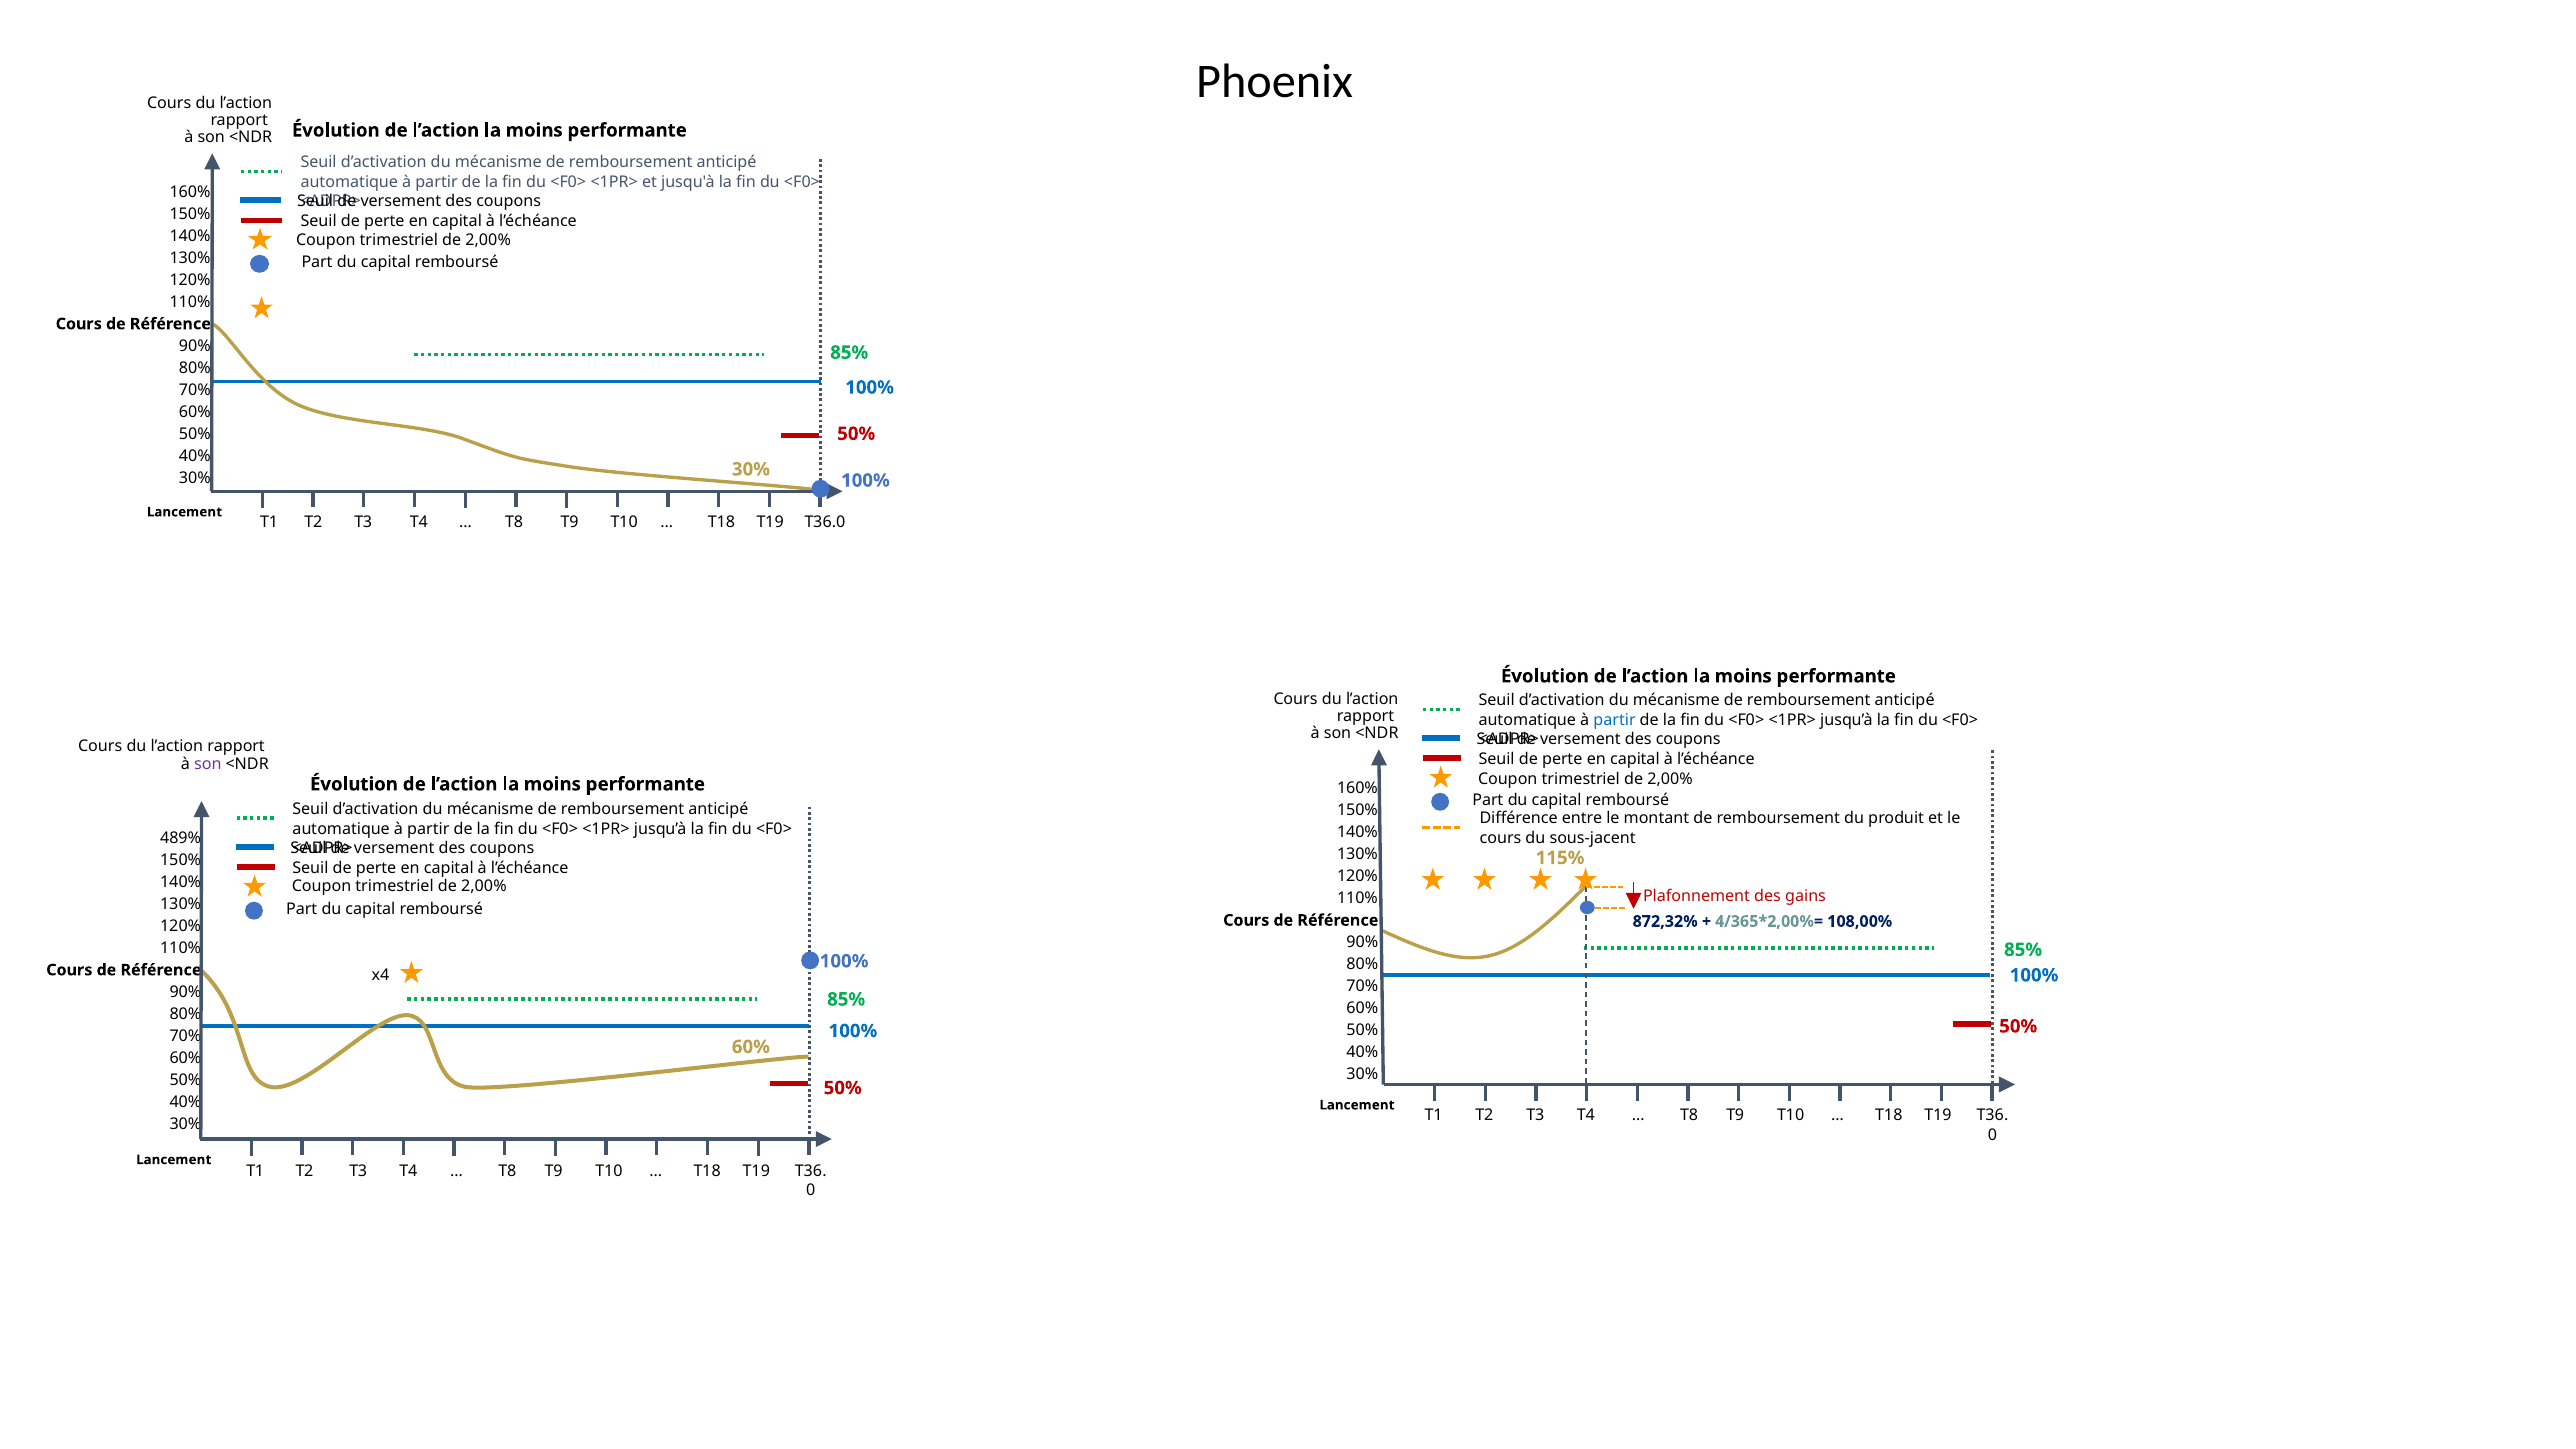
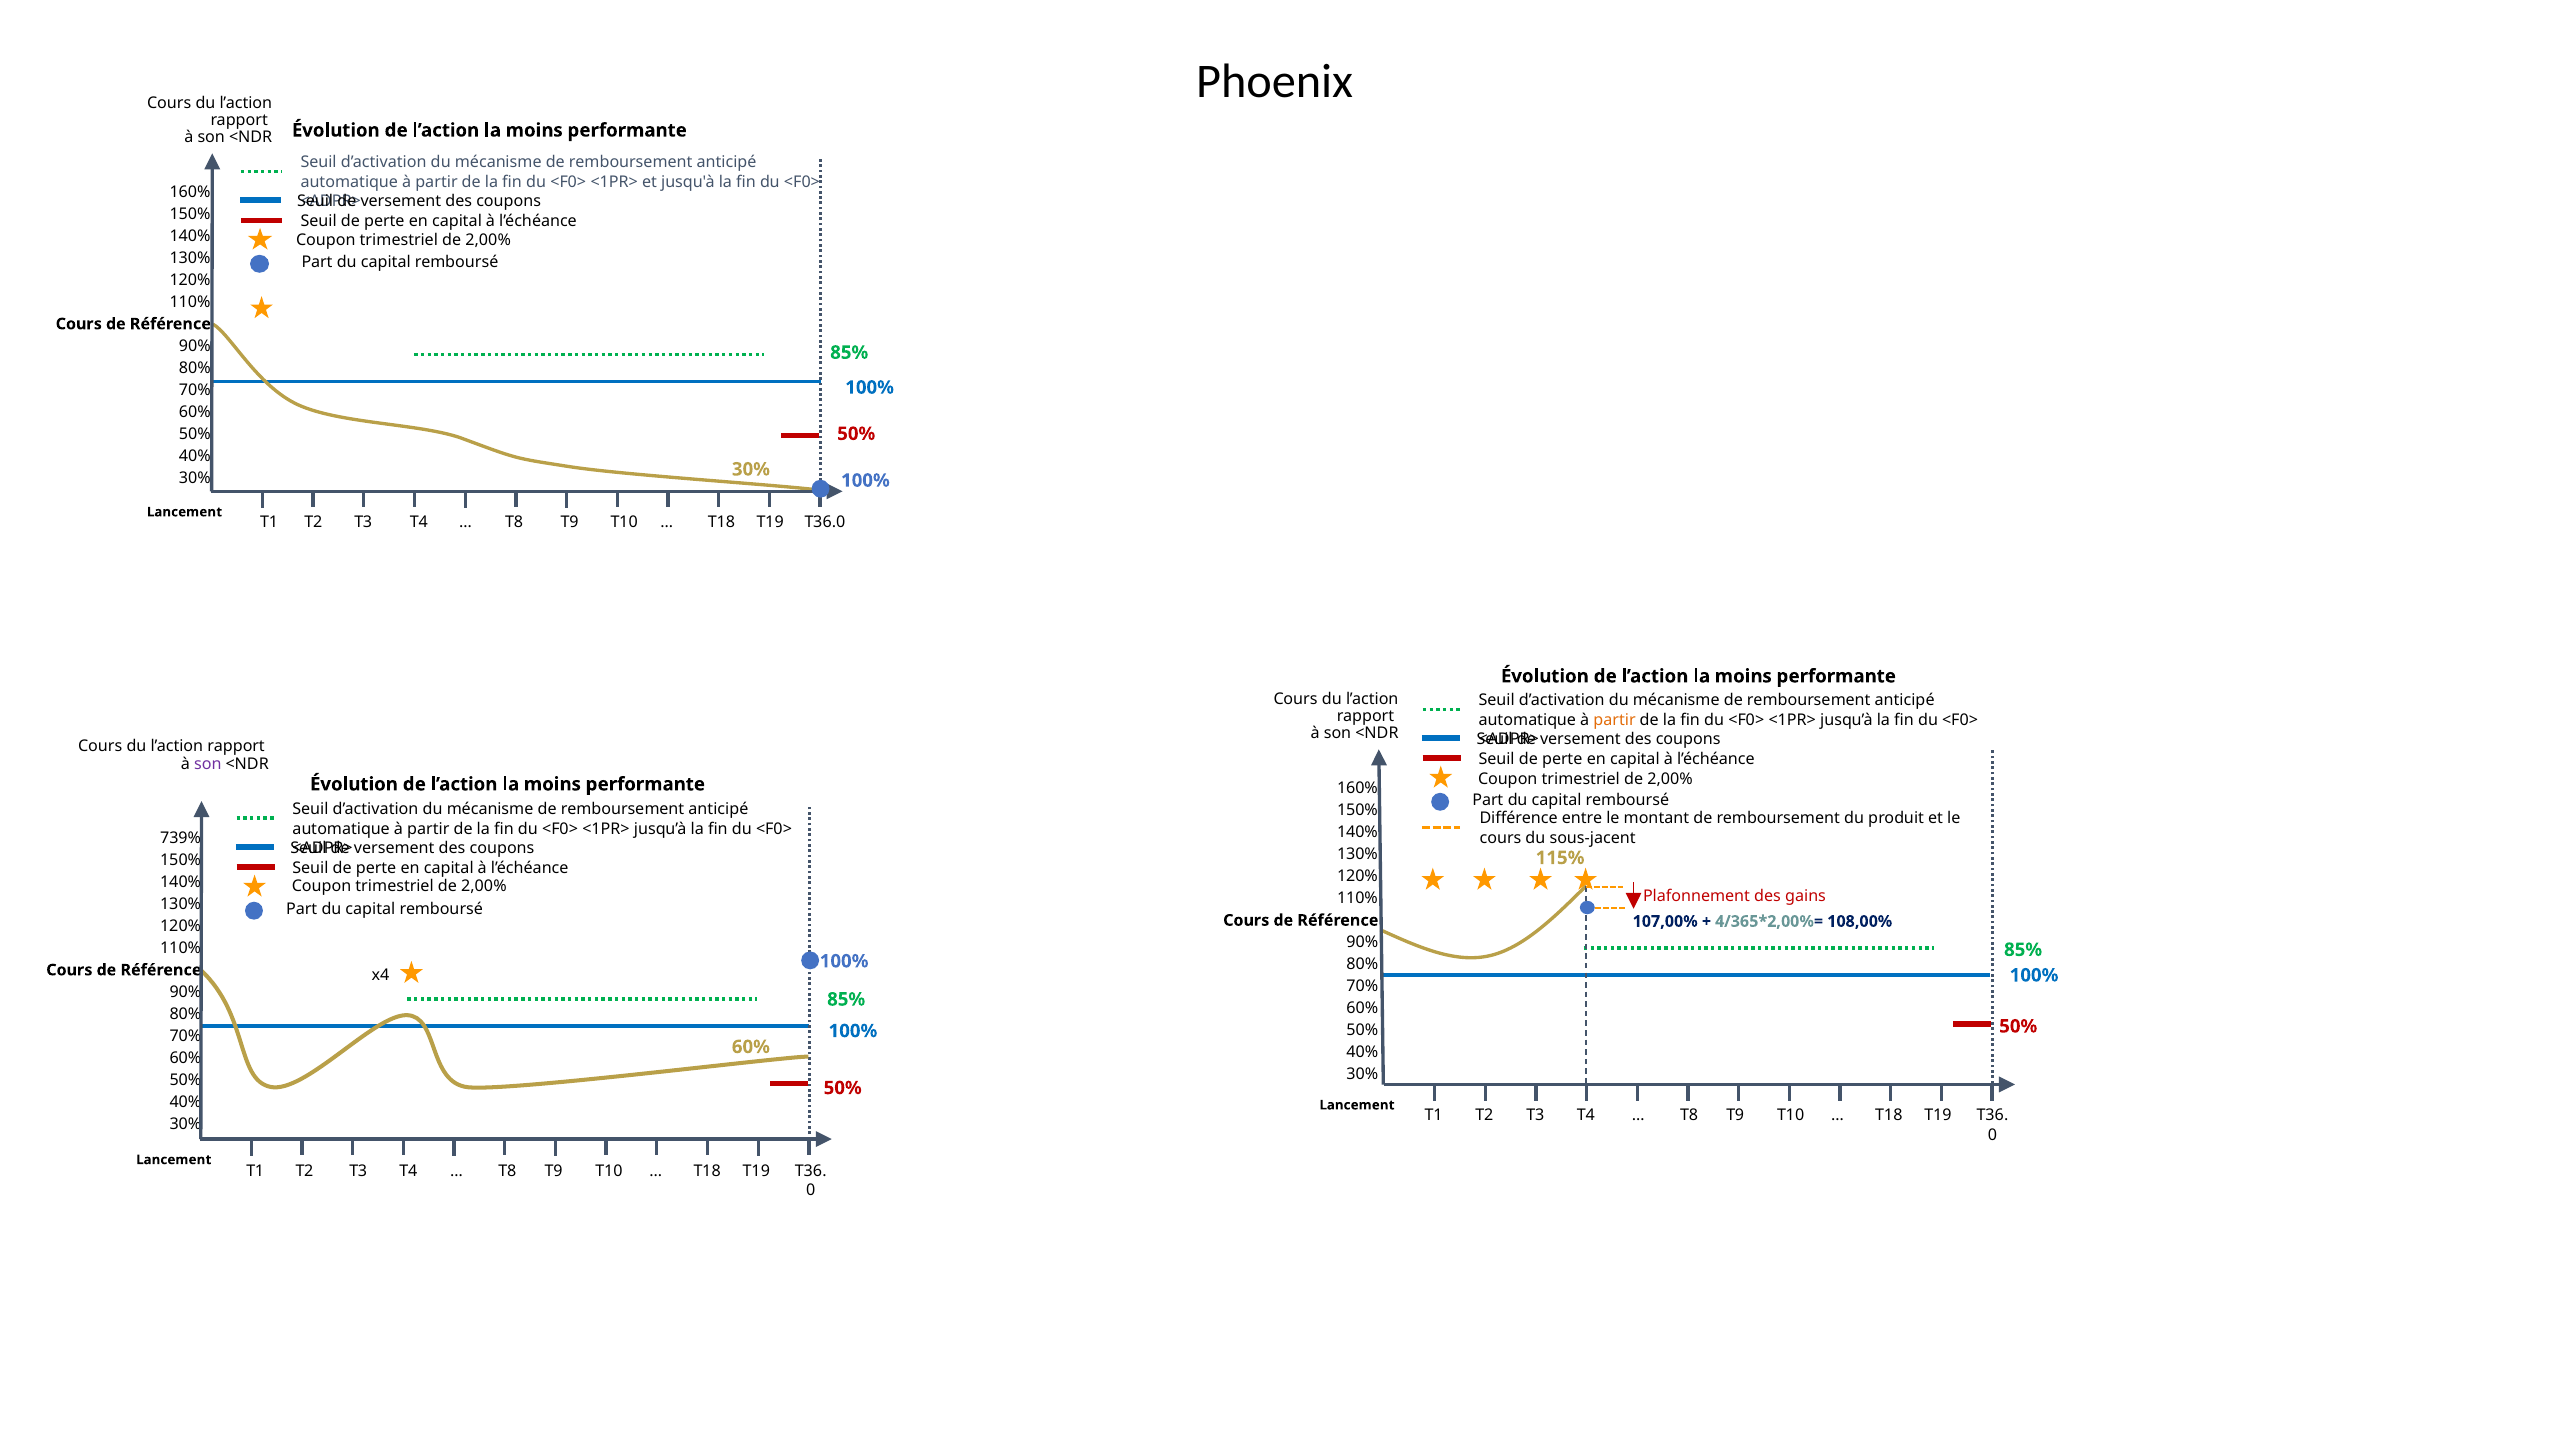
partir at (1615, 720) colour: blue -> orange
489%: 489% -> 739%
872,32%: 872,32% -> 107,00%
